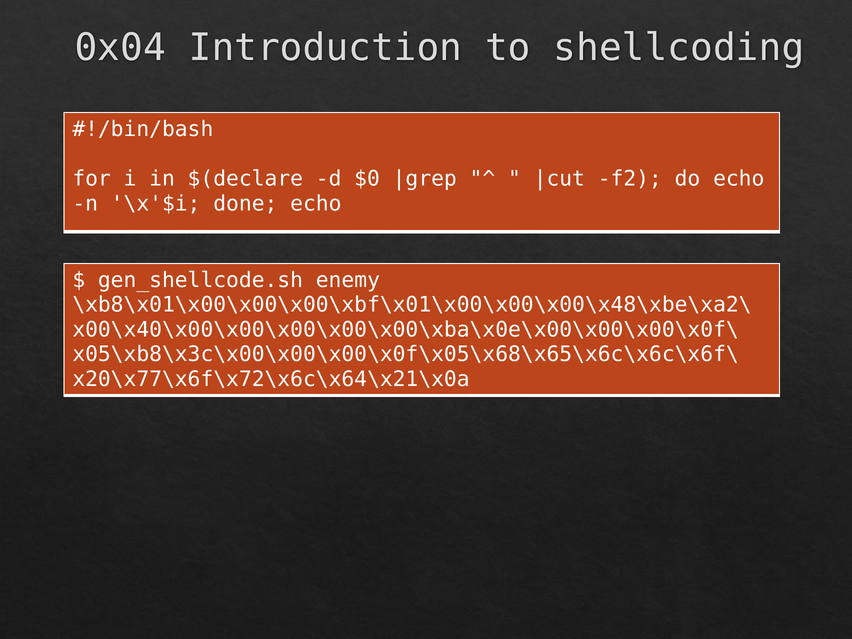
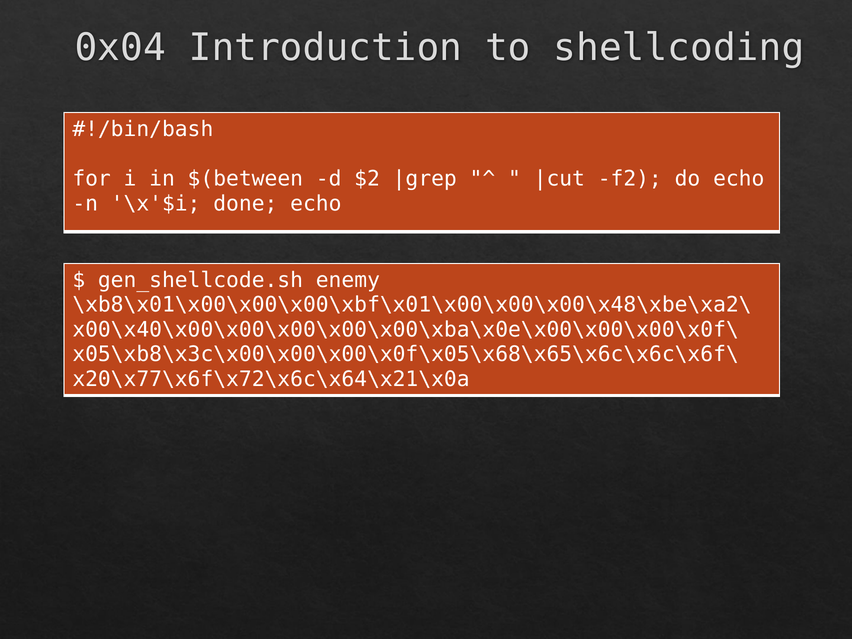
$(declare: $(declare -> $(between
$0: $0 -> $2
